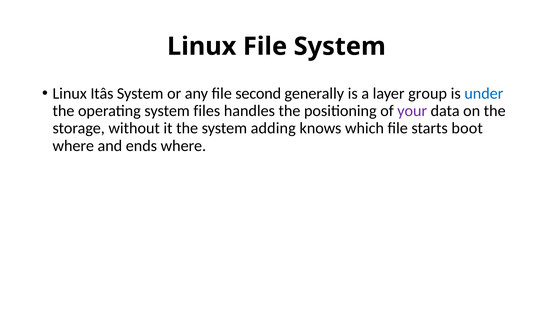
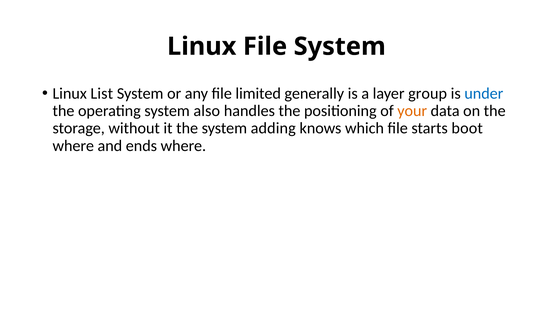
Itâs: Itâs -> List
second: second -> limited
files: files -> also
your colour: purple -> orange
